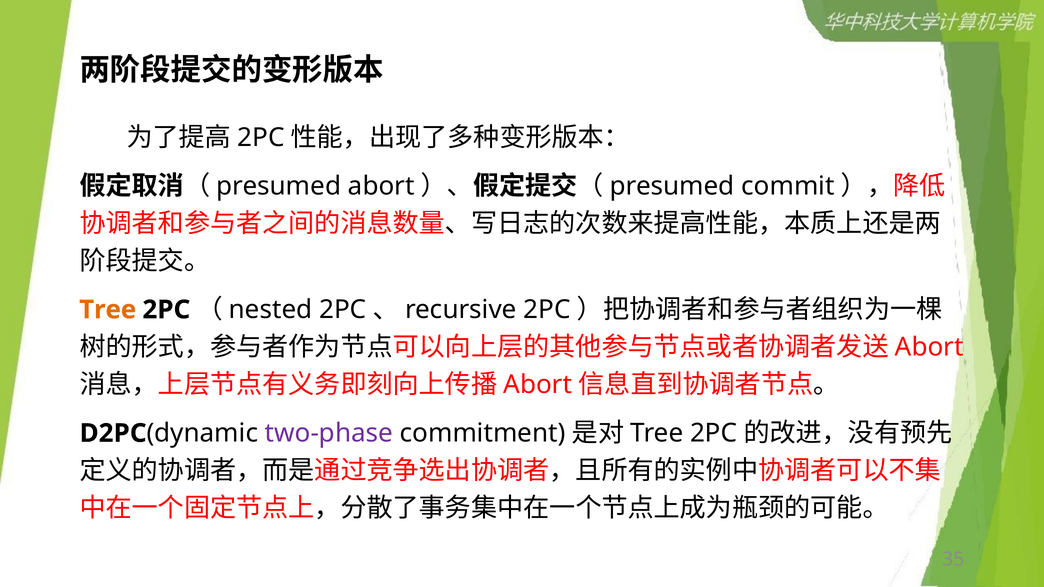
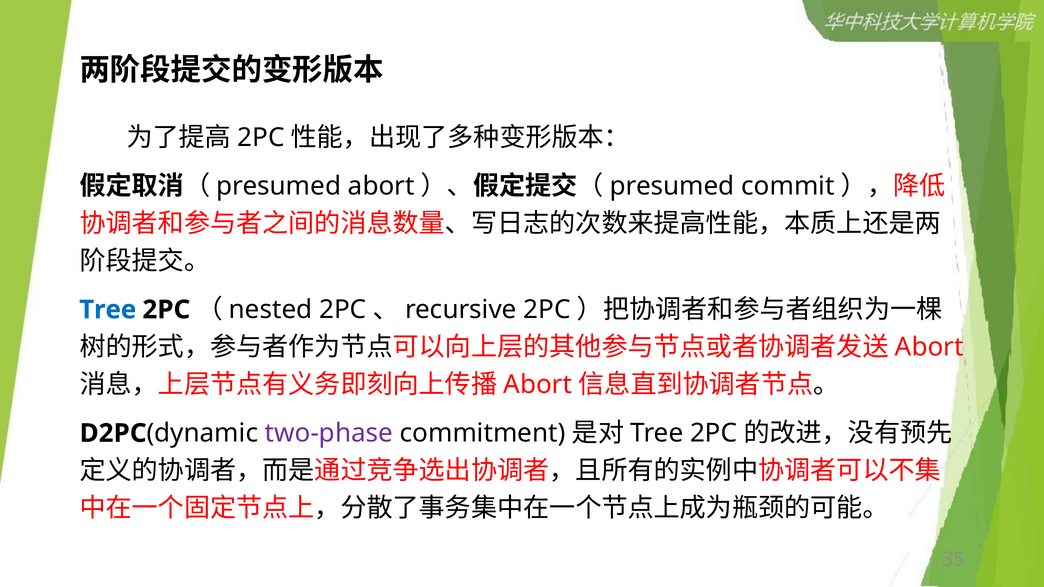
Tree at (108, 310) colour: orange -> blue
